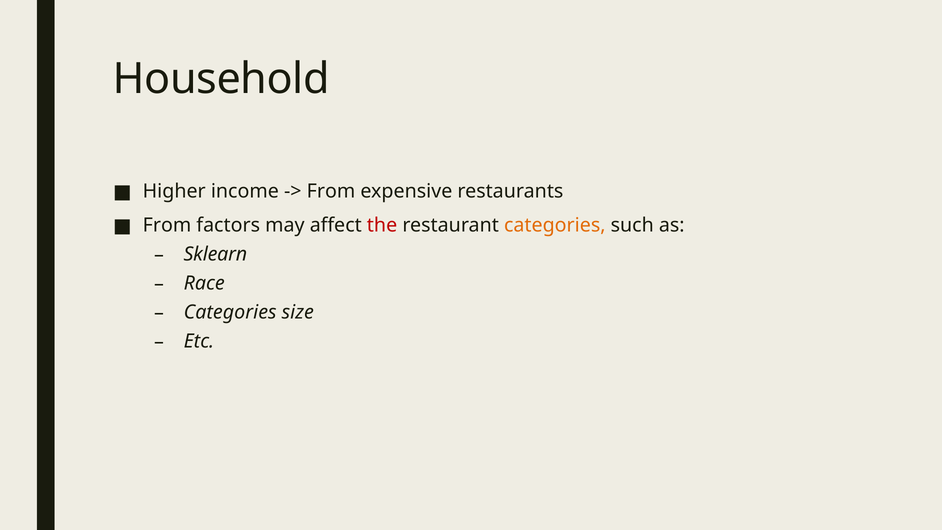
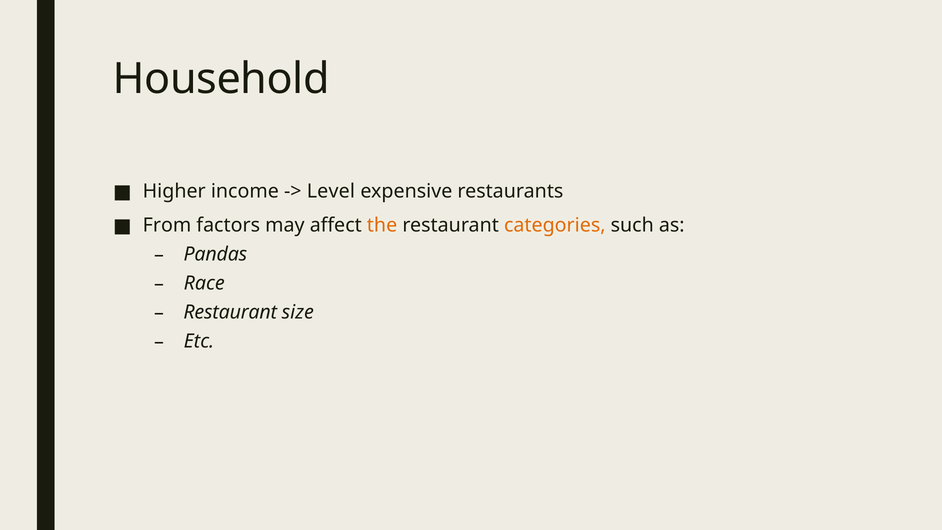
From at (331, 191): From -> Level
the colour: red -> orange
Sklearn: Sklearn -> Pandas
Categories at (230, 312): Categories -> Restaurant
